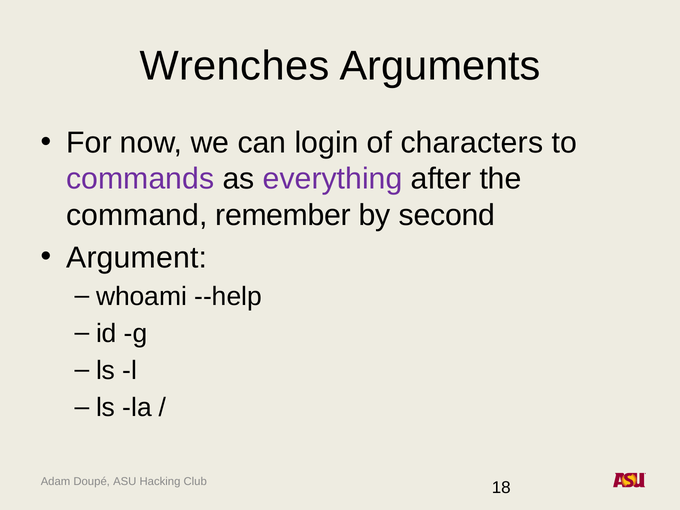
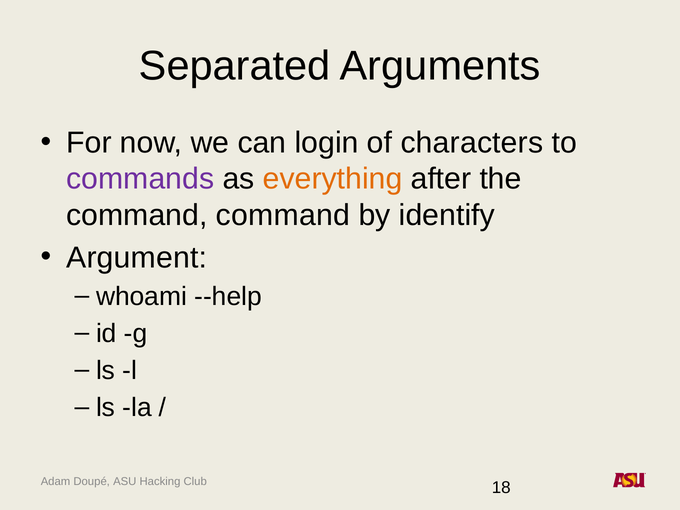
Wrenches: Wrenches -> Separated
everything colour: purple -> orange
command remember: remember -> command
second: second -> identify
